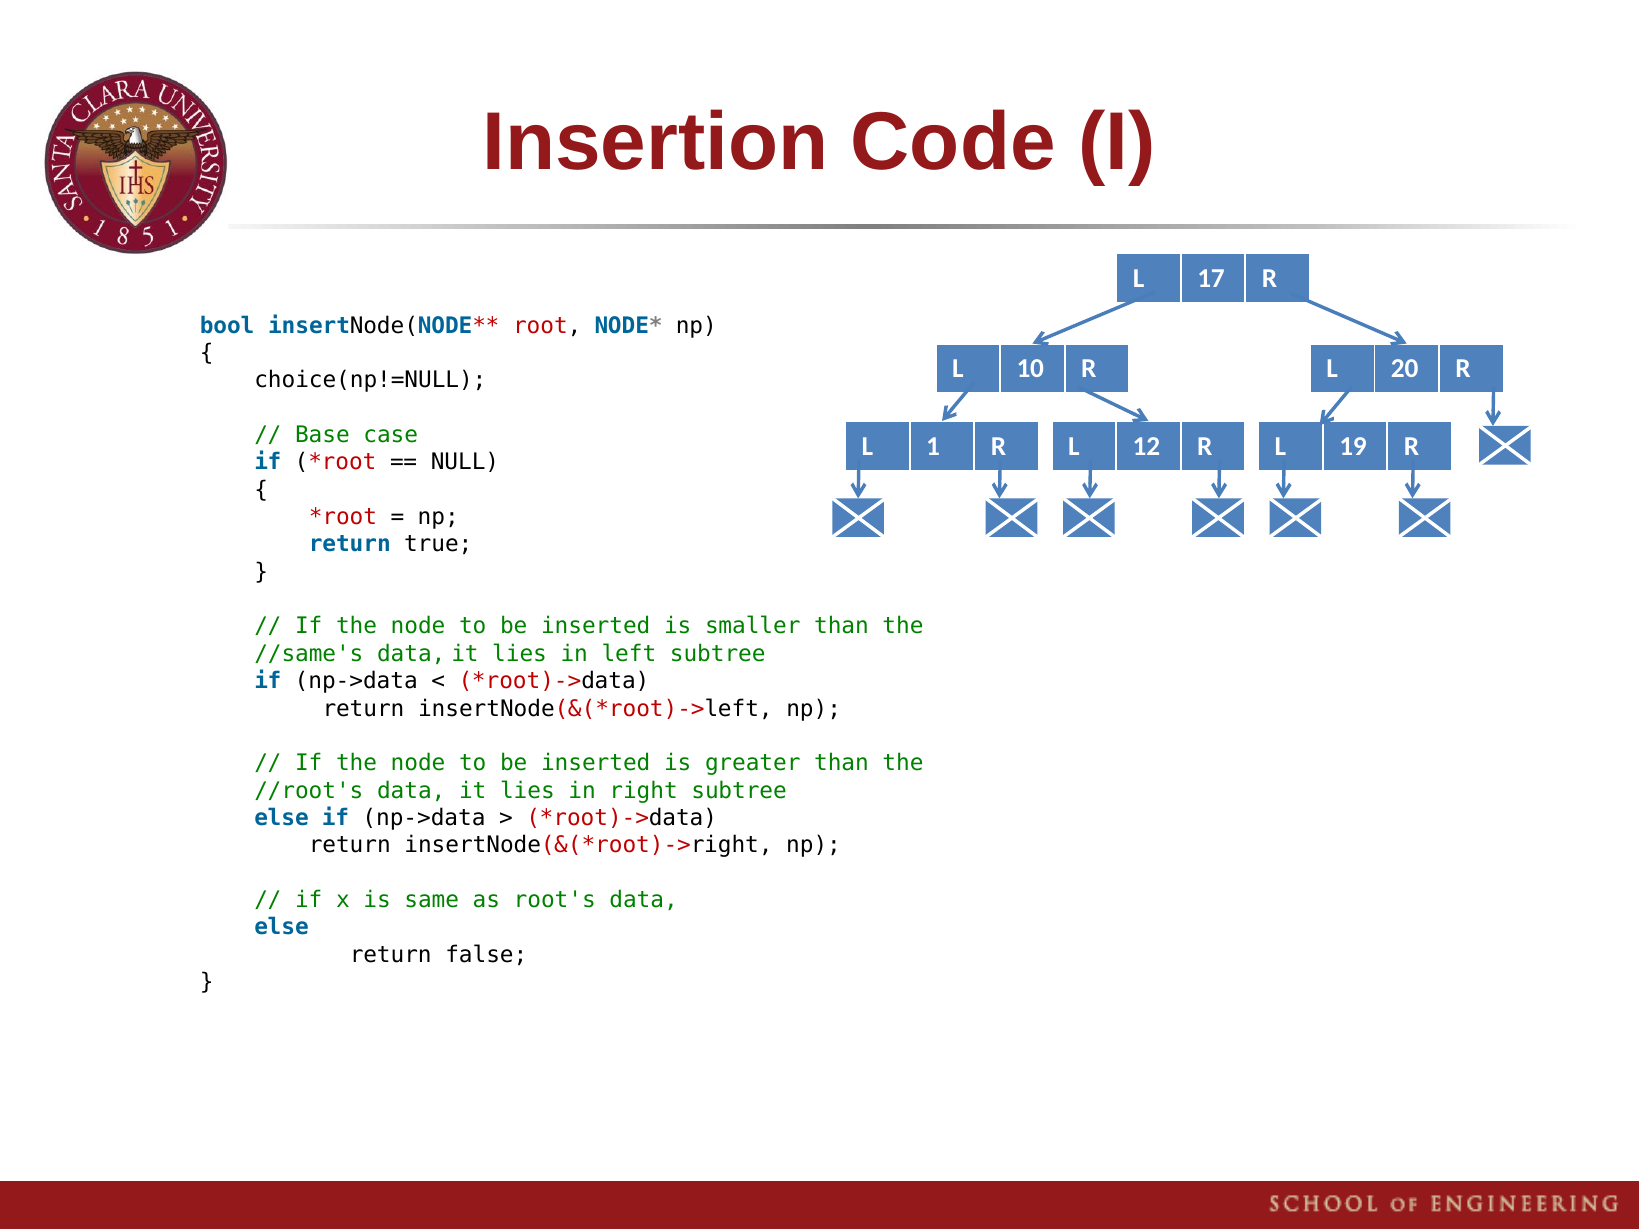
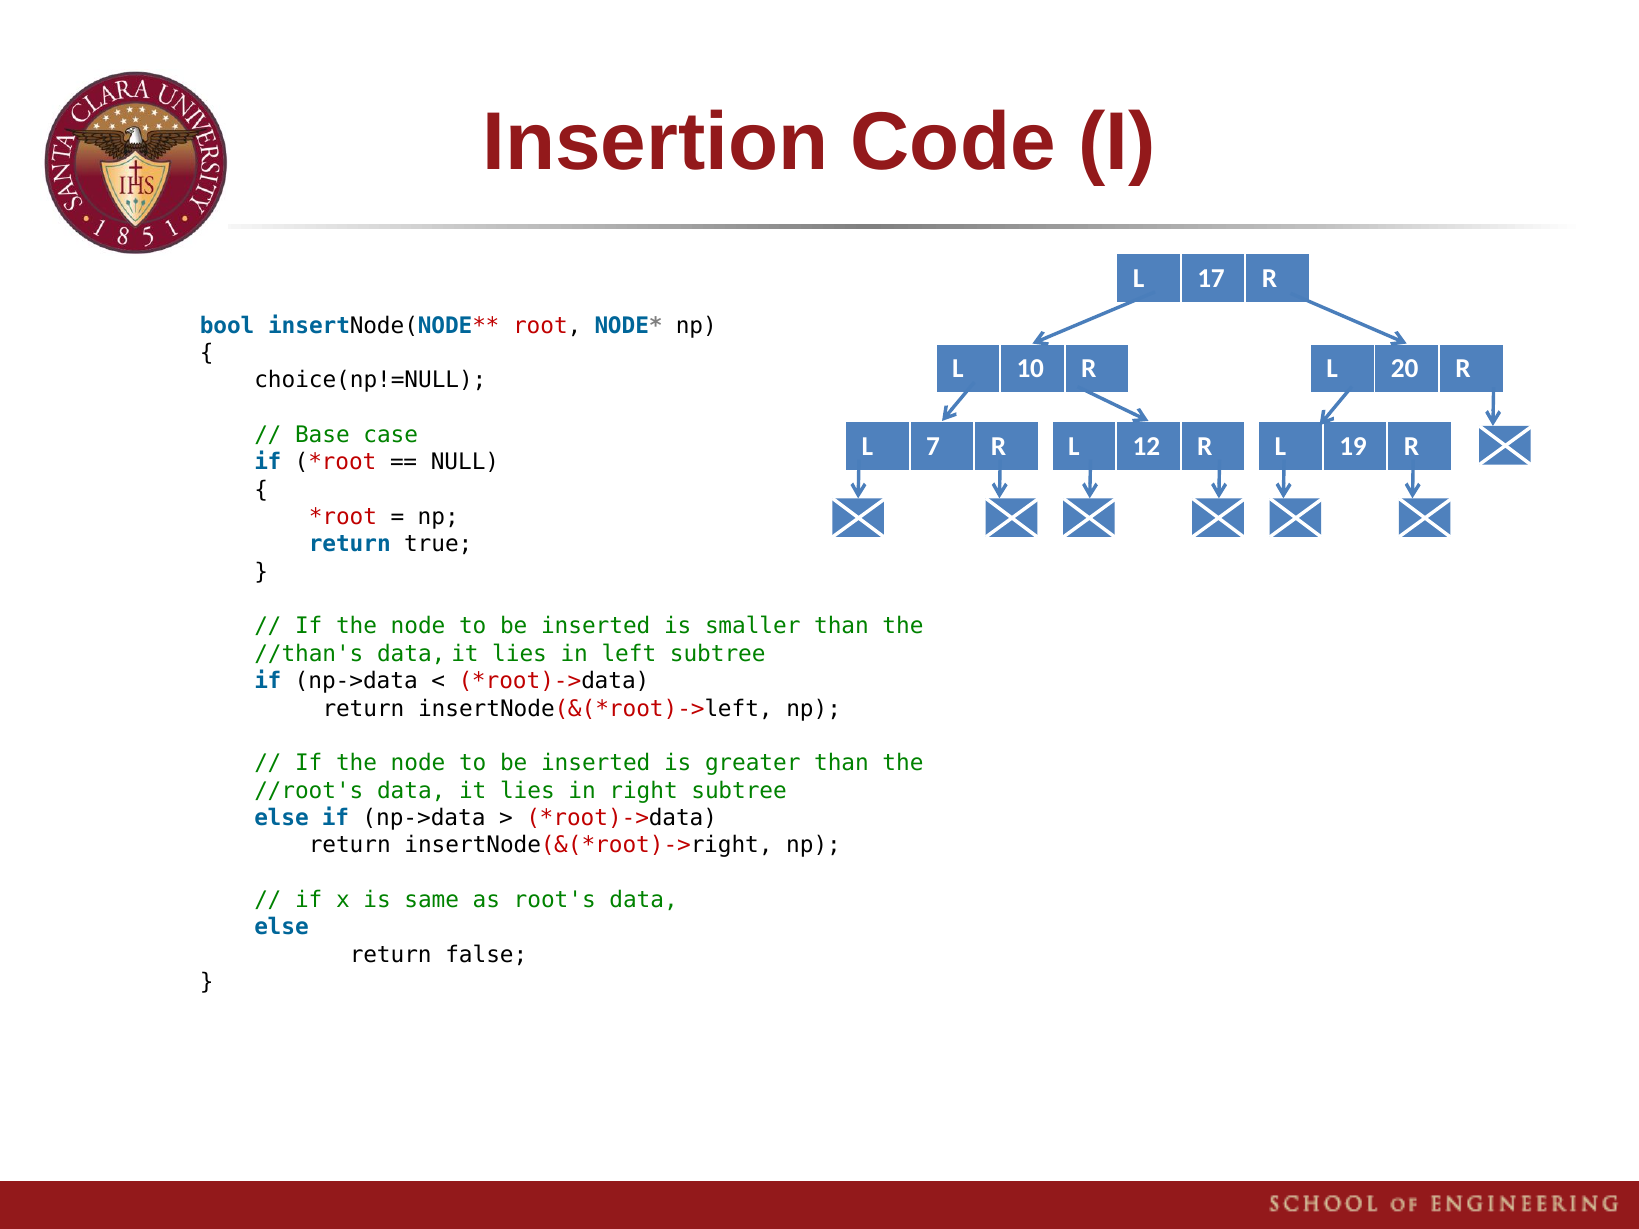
1: 1 -> 7
//same's: //same's -> //than's
